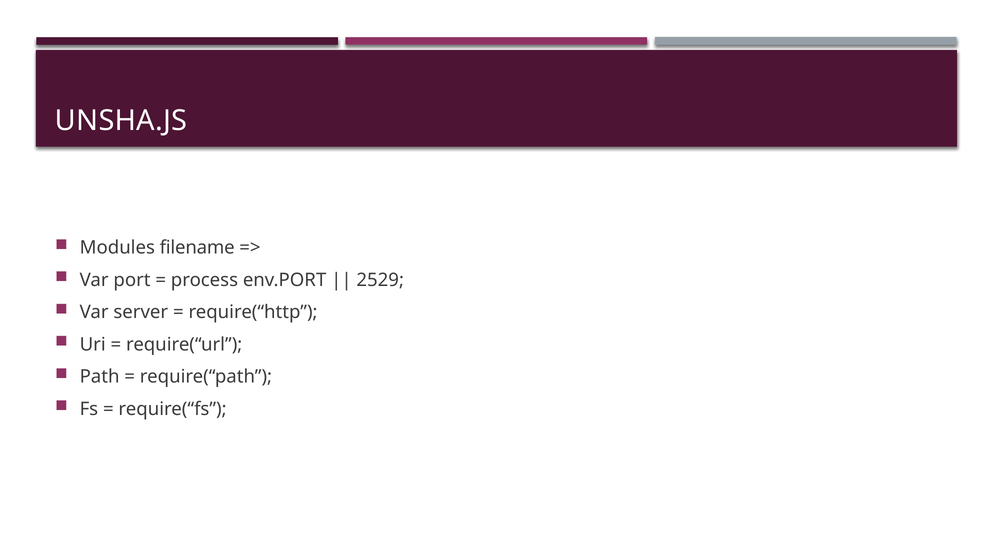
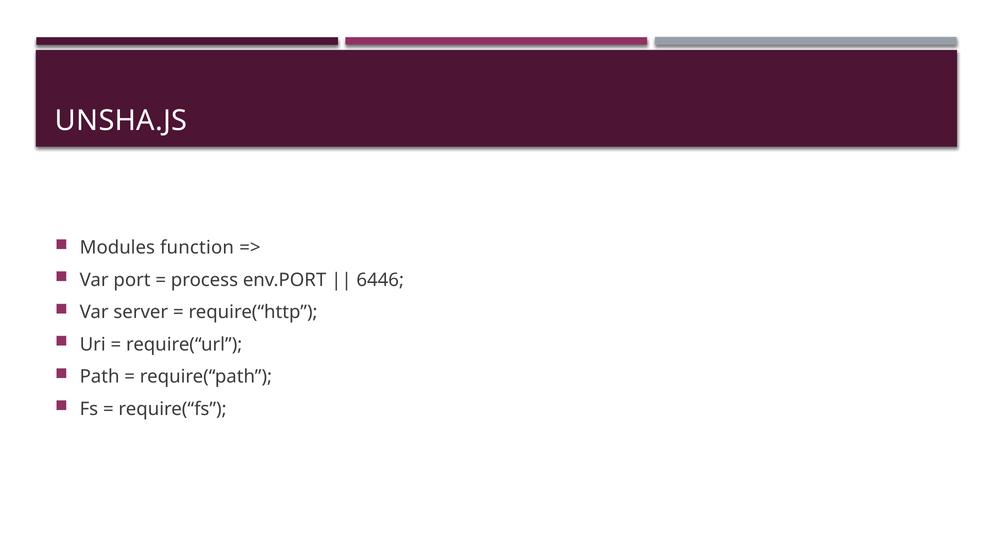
filename: filename -> function
2529: 2529 -> 6446
